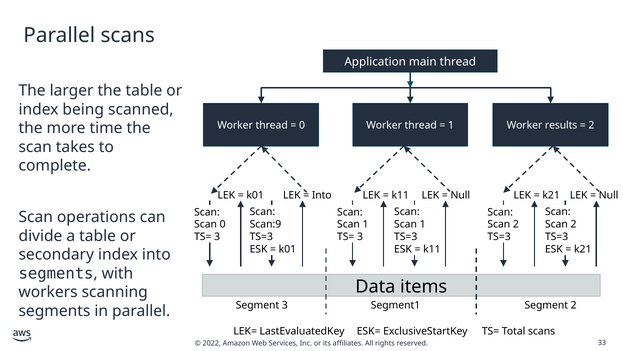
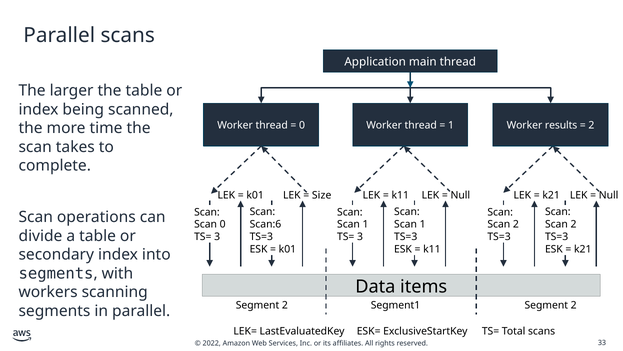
Into at (322, 195): Into -> Size
Scan:9: Scan:9 -> Scan:6
3 at (285, 305): 3 -> 2
